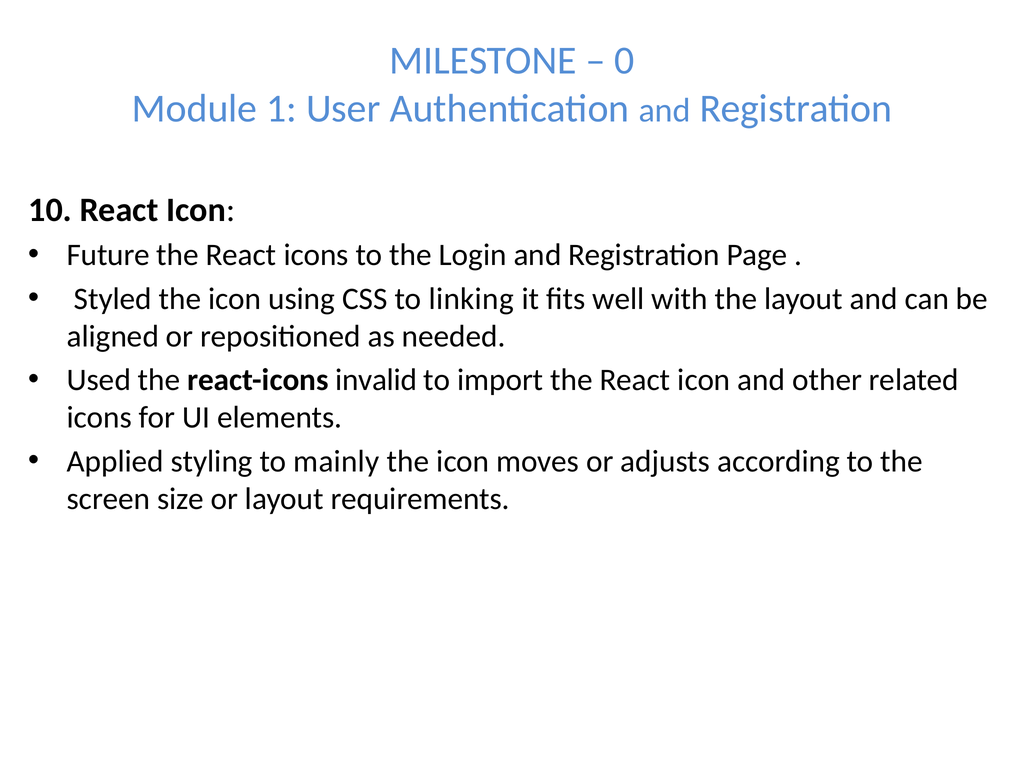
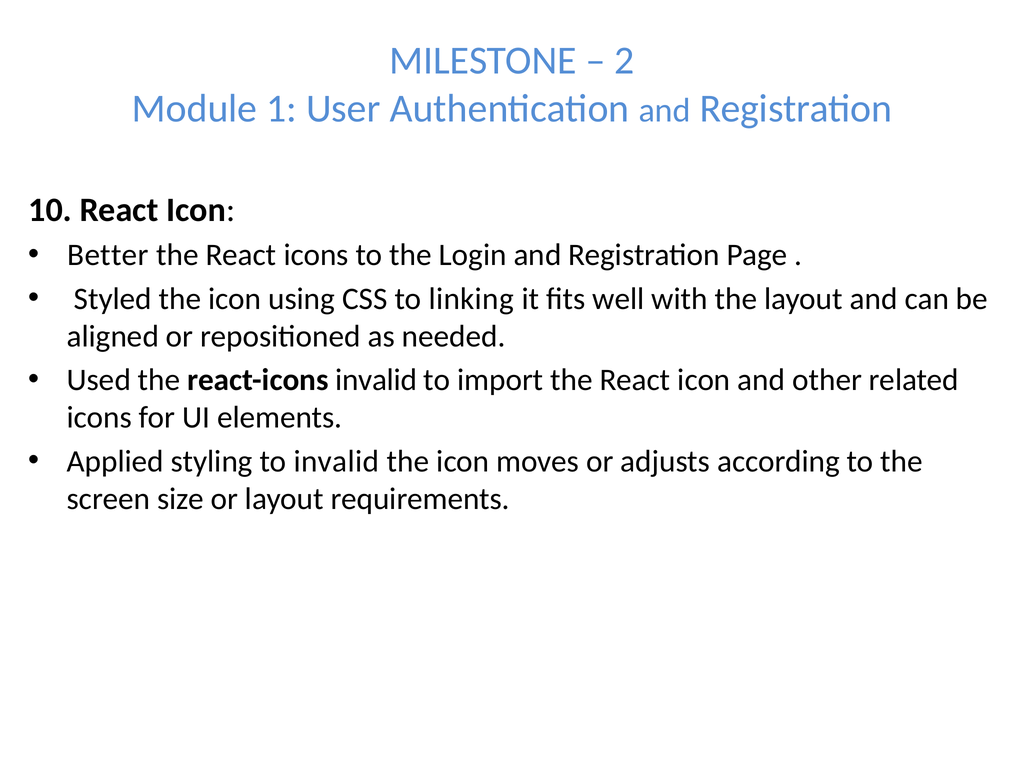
0: 0 -> 2
Future: Future -> Better
to mainly: mainly -> invalid
